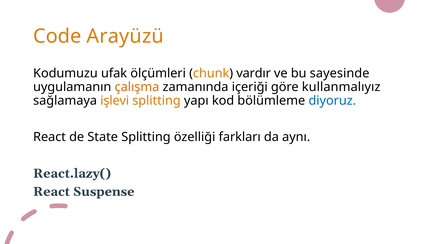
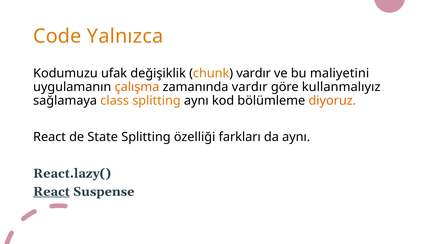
Arayüzü: Arayüzü -> Yalnızca
ölçümleri: ölçümleri -> değişiklik
sayesinde: sayesinde -> maliyetini
zamanında içeriği: içeriği -> vardır
işlevi: işlevi -> class
splitting yapı: yapı -> aynı
diyoruz colour: blue -> orange
React at (51, 192) underline: none -> present
